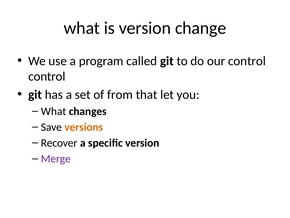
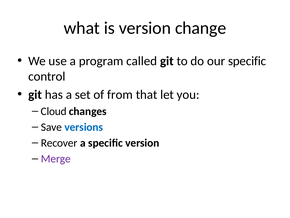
our control: control -> specific
What at (54, 111): What -> Cloud
versions colour: orange -> blue
